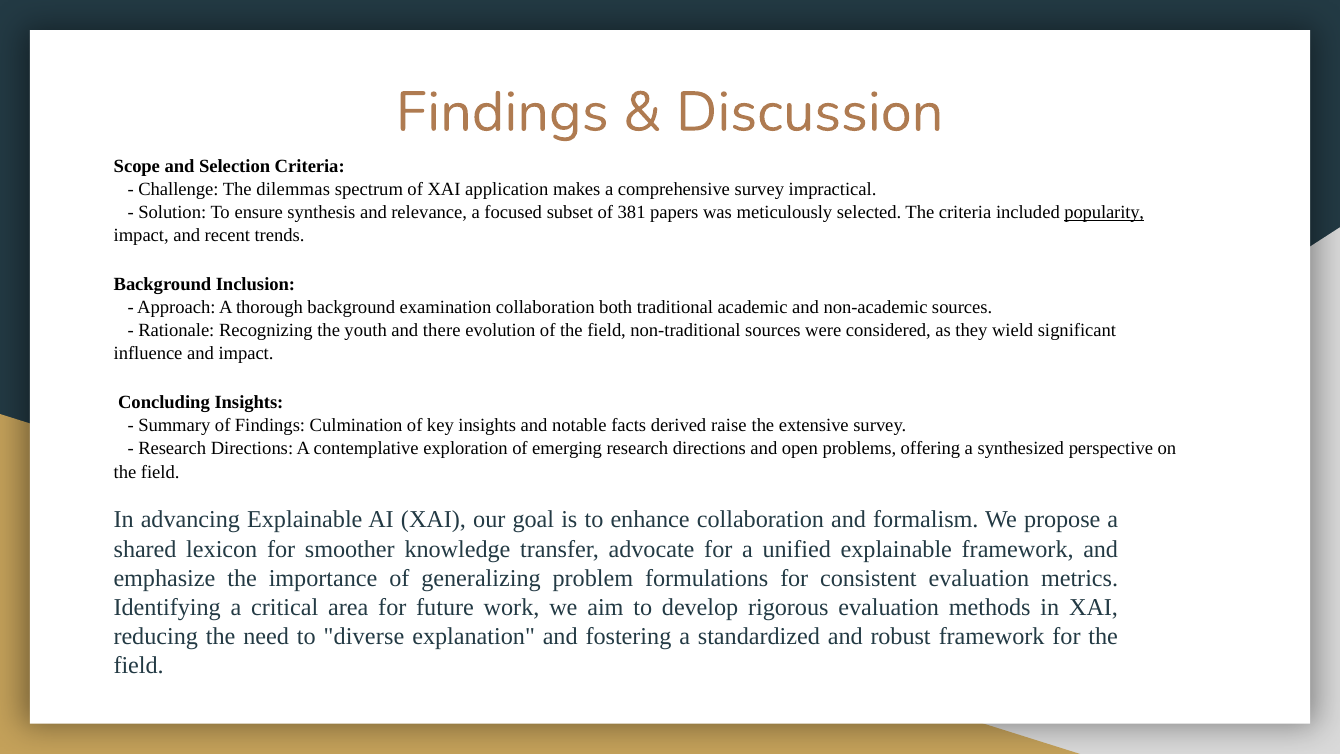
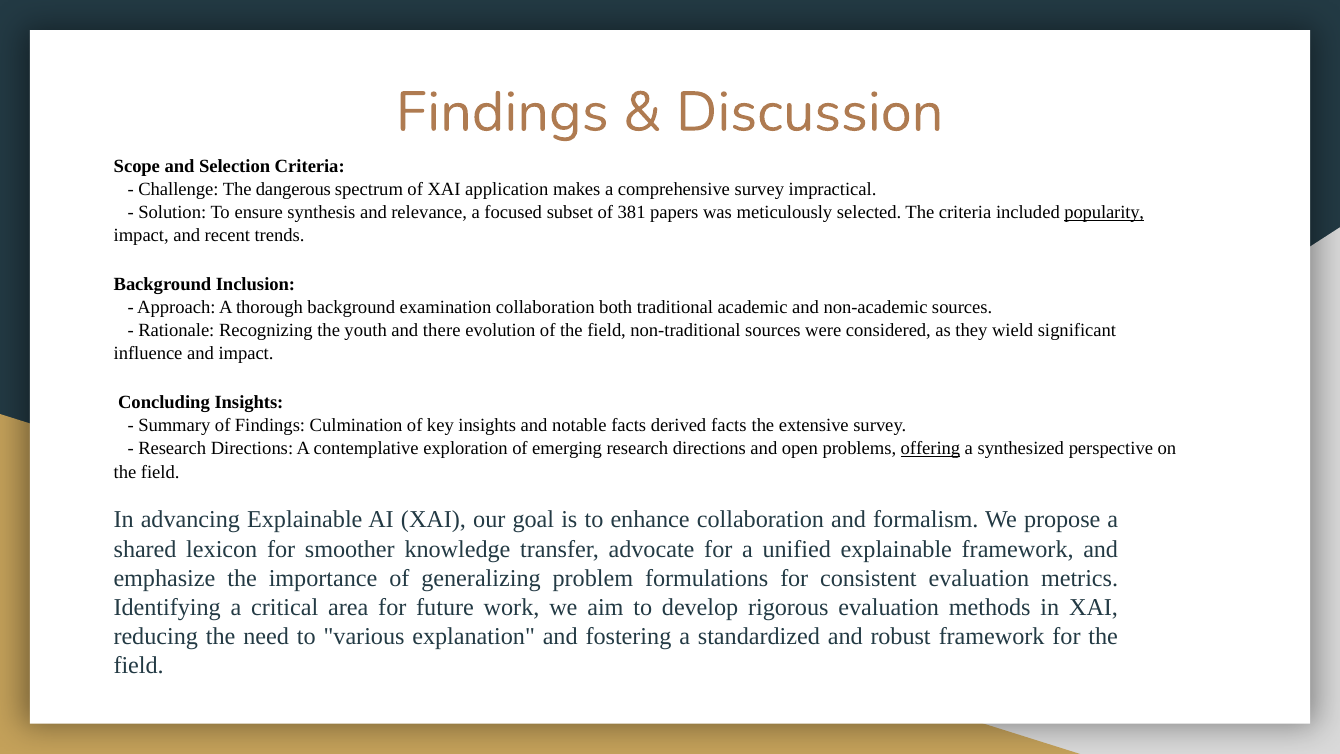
dilemmas: dilemmas -> dangerous
derived raise: raise -> facts
offering underline: none -> present
diverse: diverse -> various
